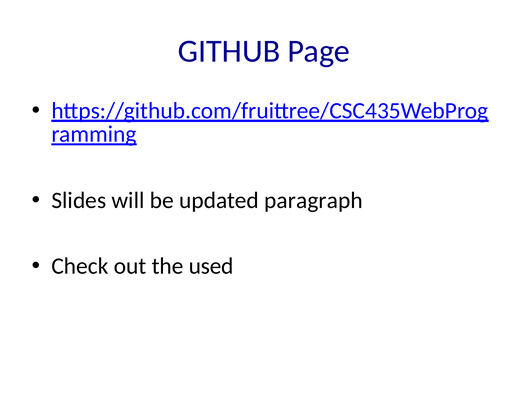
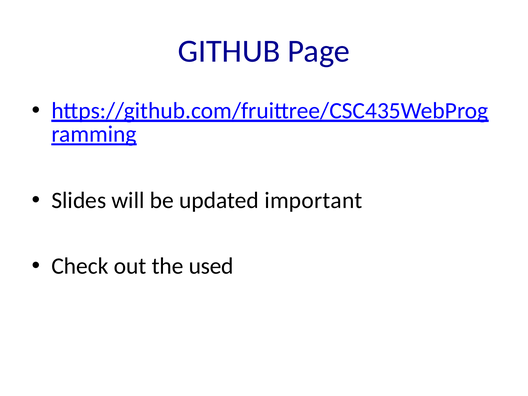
paragraph: paragraph -> important
